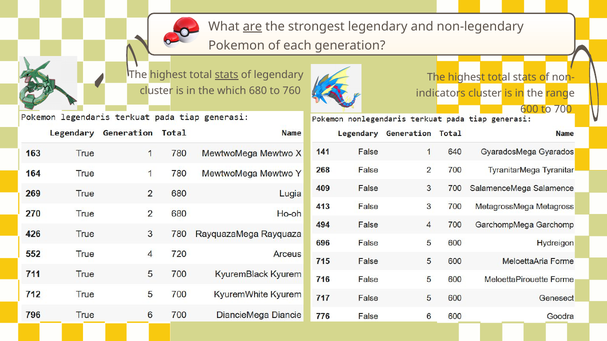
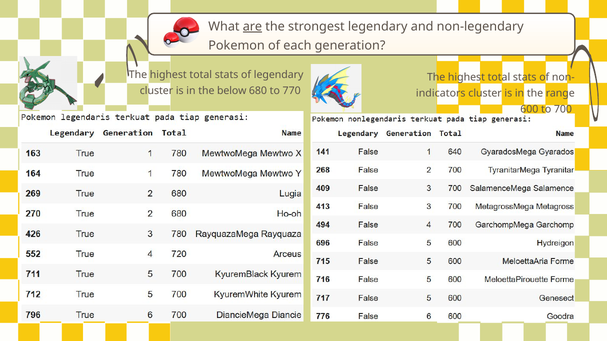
stats at (227, 75) underline: present -> none
which: which -> below
760: 760 -> 770
